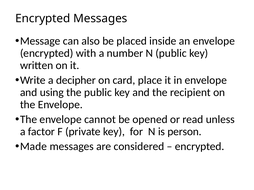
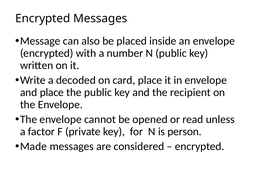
decipher: decipher -> decoded
and using: using -> place
